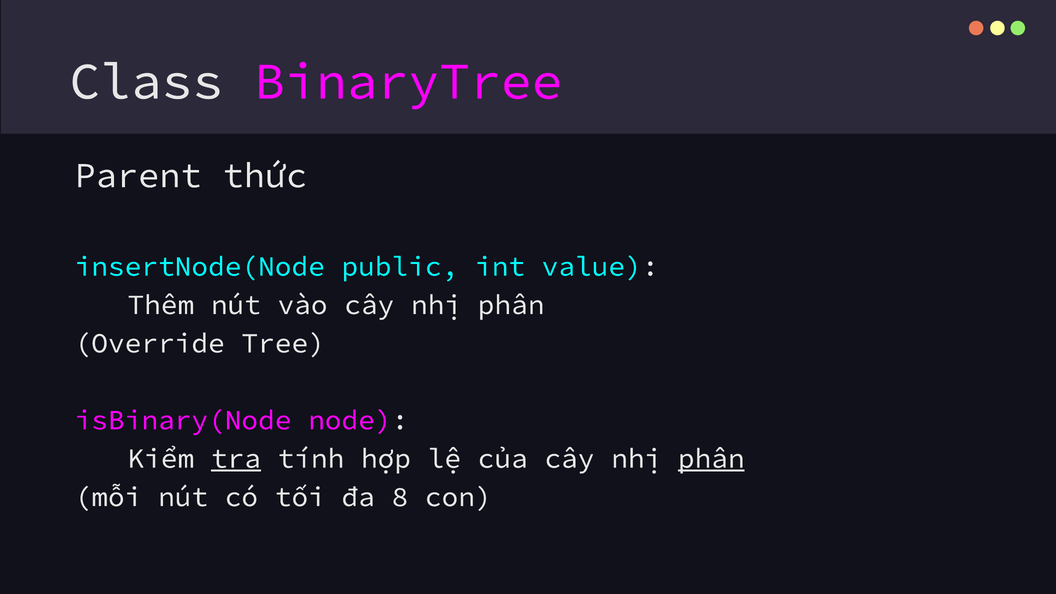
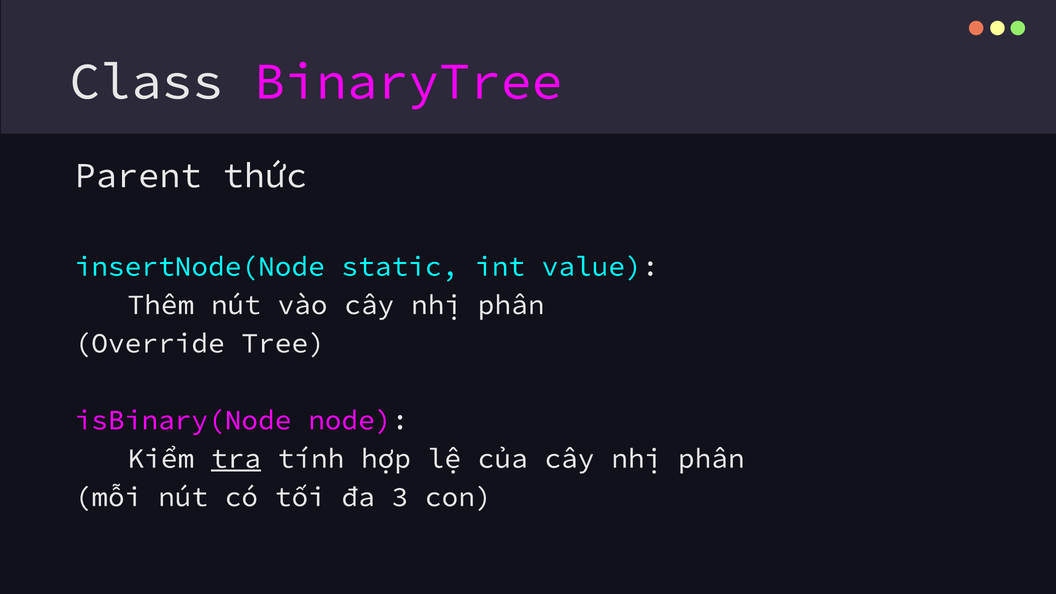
public: public -> static
phân at (711, 459) underline: present -> none
8: 8 -> 3
